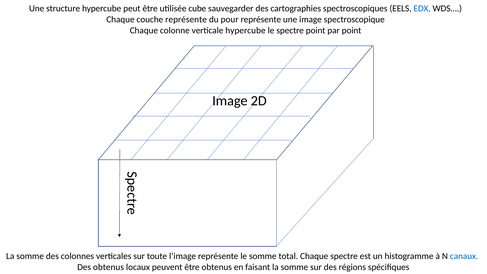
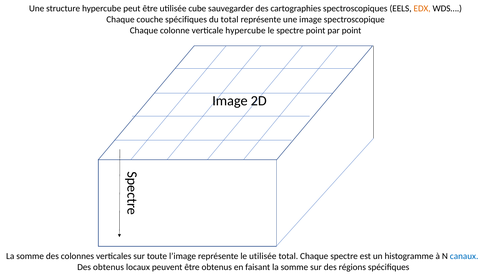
EDX colour: blue -> orange
couche représente: représente -> spécifiques
du pour: pour -> total
le somme: somme -> utilisée
